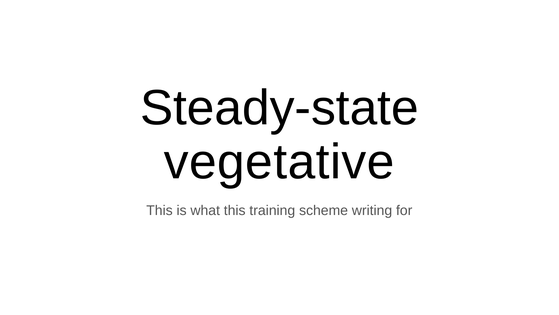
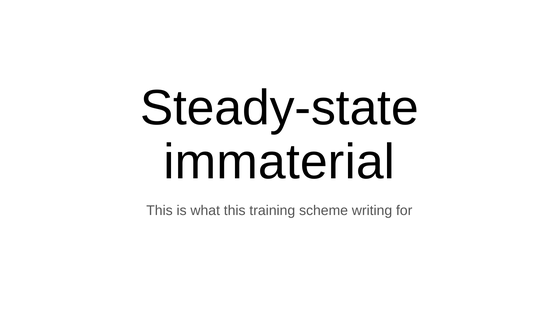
vegetative: vegetative -> immaterial
